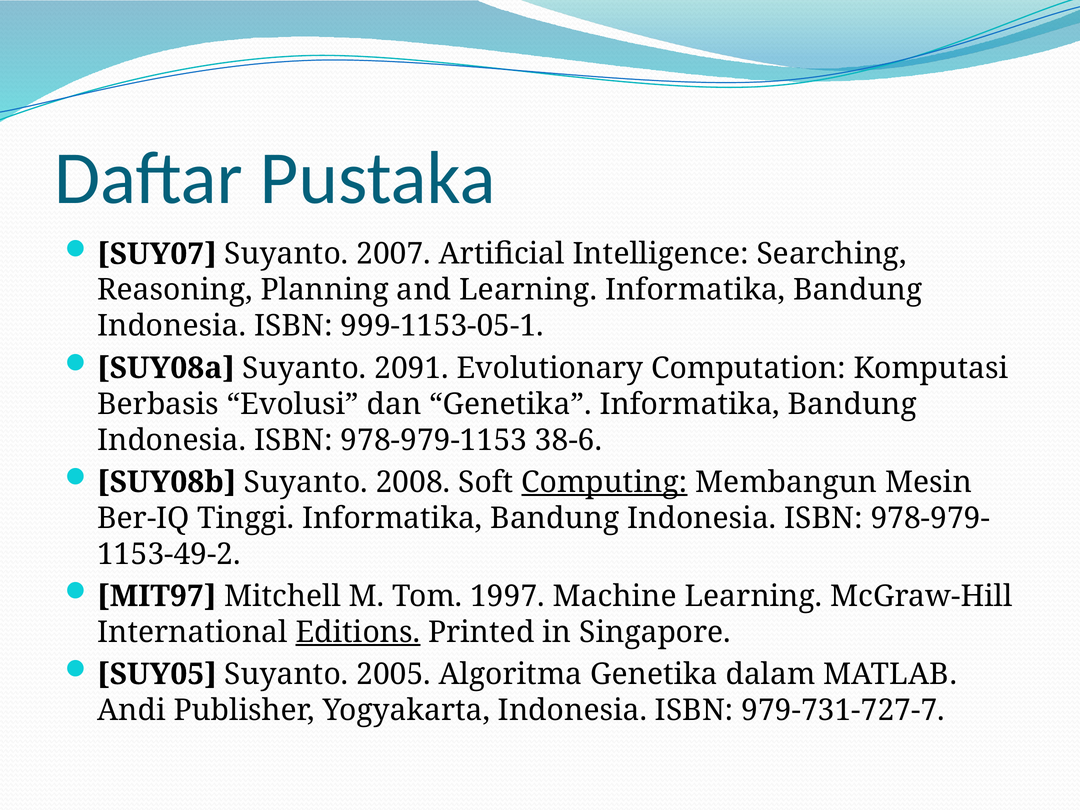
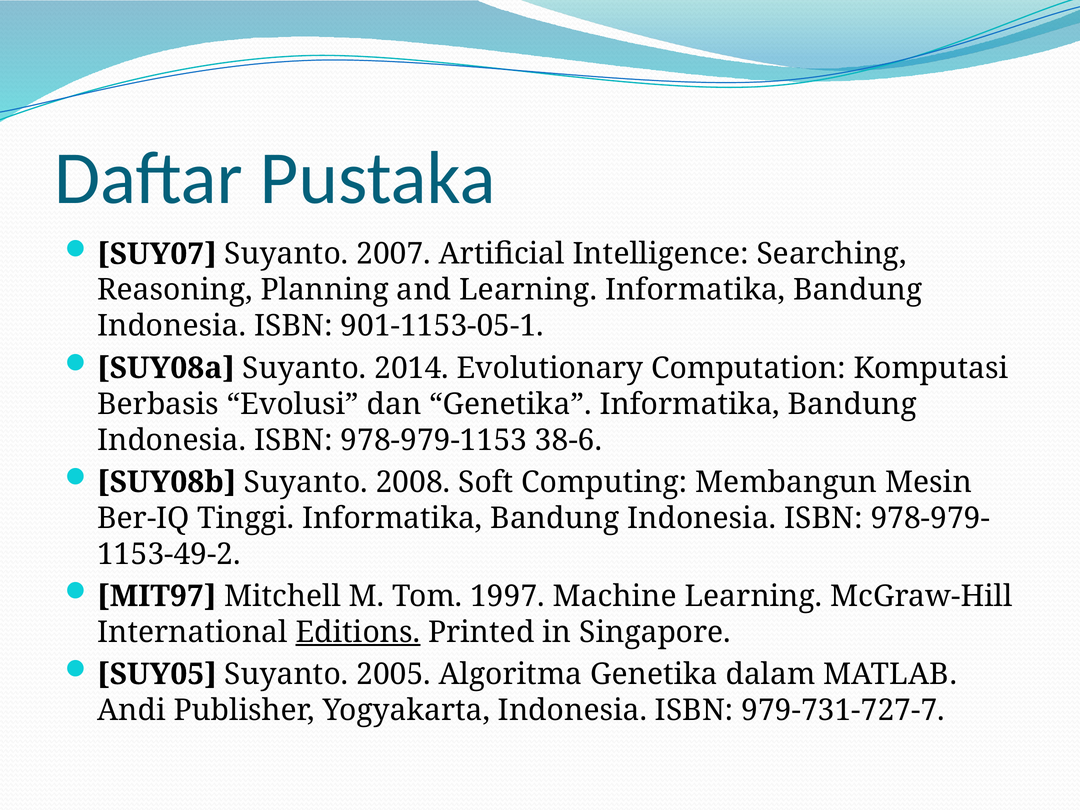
999-1153-05-1: 999-1153-05-1 -> 901-1153-05-1
2091: 2091 -> 2014
Computing underline: present -> none
